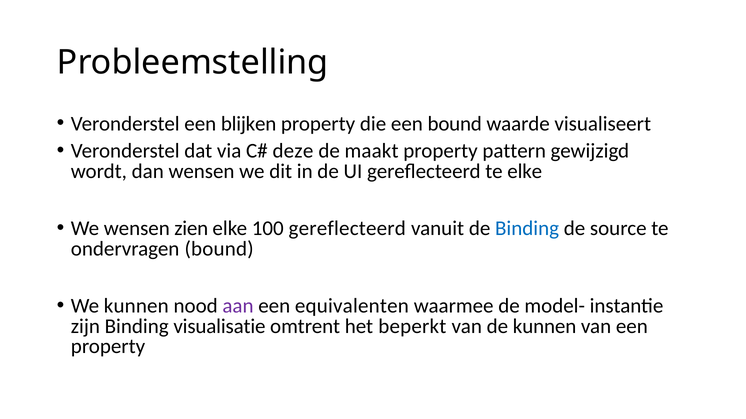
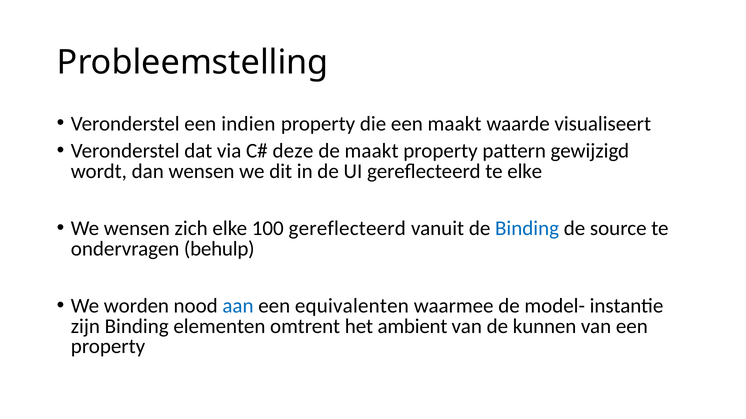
blijken: blijken -> indien
een bound: bound -> maakt
zien: zien -> zich
ondervragen bound: bound -> behulp
We kunnen: kunnen -> worden
aan colour: purple -> blue
visualisatie: visualisatie -> elementen
beperkt: beperkt -> ambient
